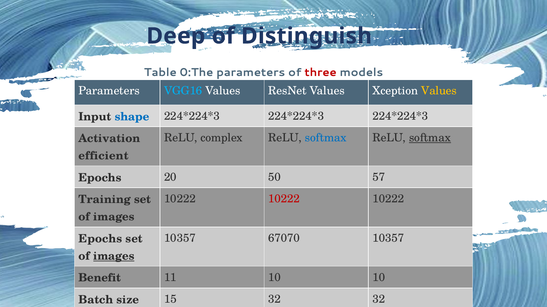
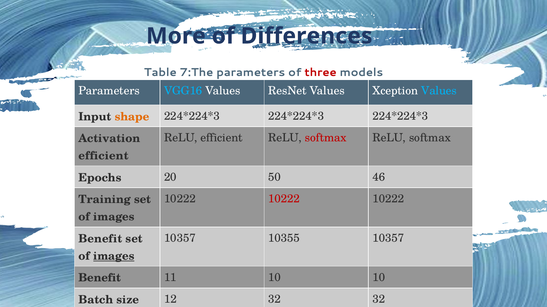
Deep: Deep -> More
Distinguish: Distinguish -> Differences
0:The: 0:The -> 7:The
Values at (439, 91) colour: yellow -> light blue
shape colour: blue -> orange
ReLU complex: complex -> efficient
softmax at (326, 138) colour: blue -> red
softmax at (430, 138) underline: present -> none
57: 57 -> 46
67070: 67070 -> 10355
Epochs at (100, 239): Epochs -> Benefit
15: 15 -> 12
